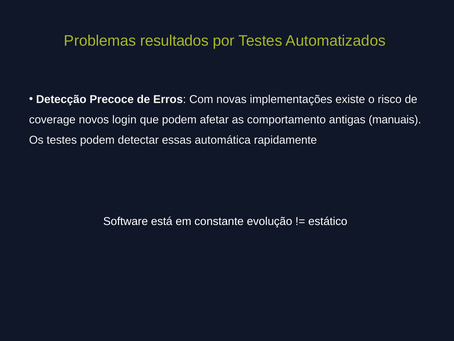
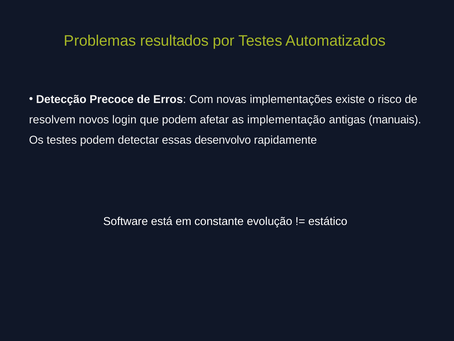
coverage: coverage -> resolvem
comportamento: comportamento -> implementação
automática: automática -> desenvolvo
